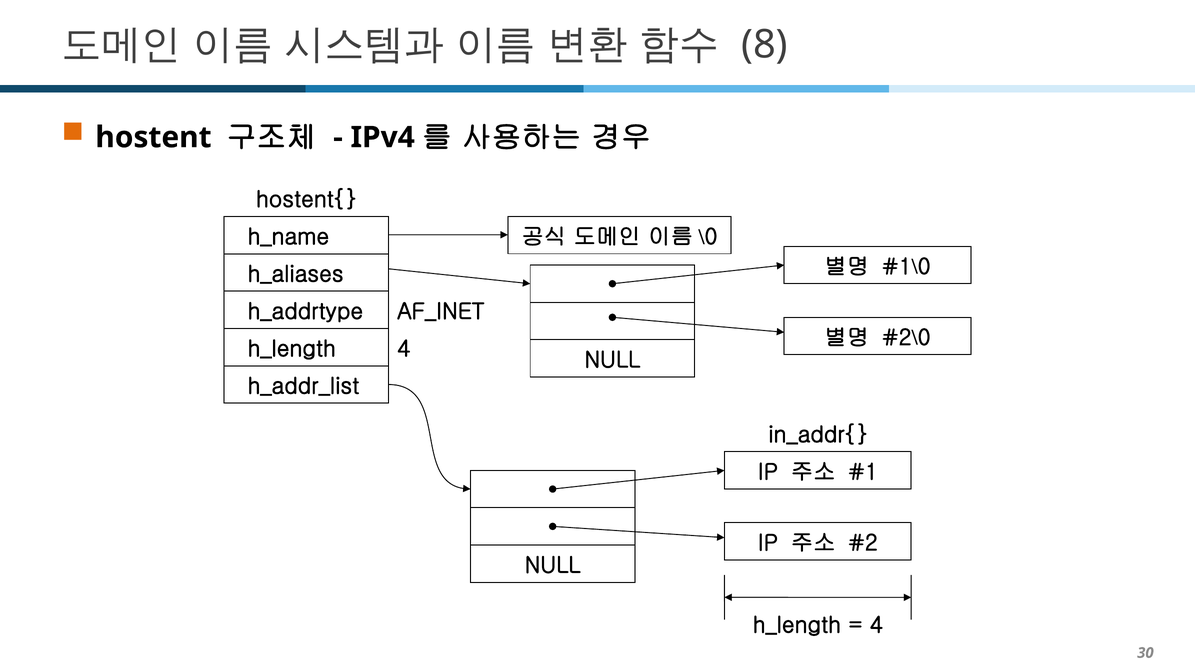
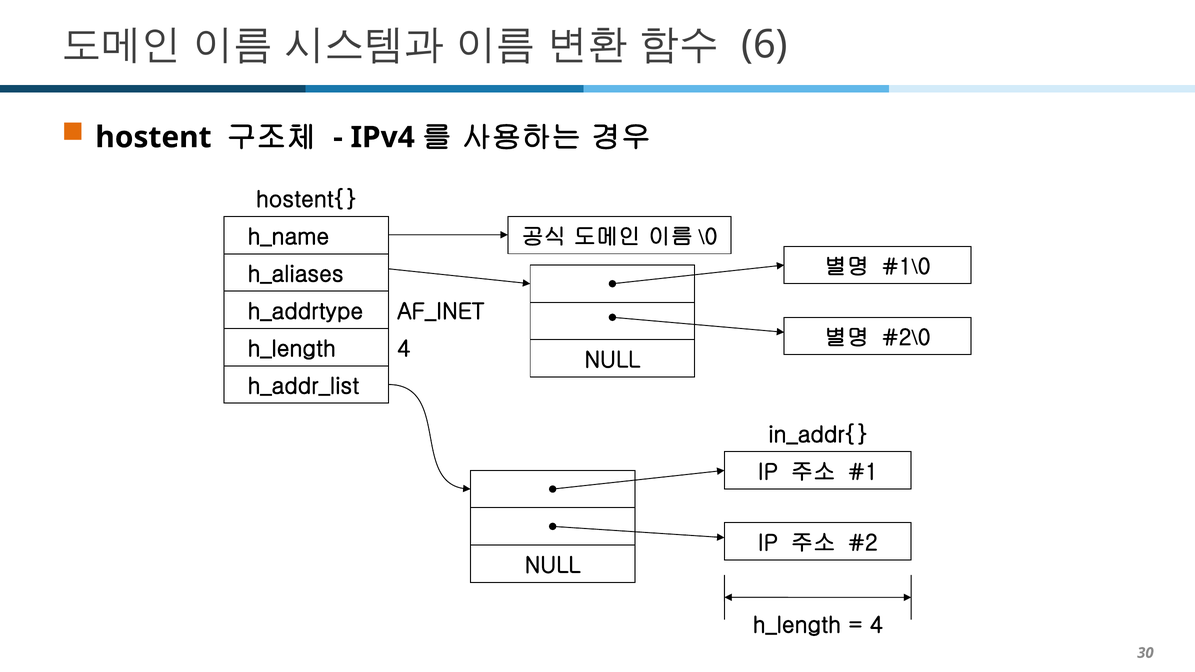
8: 8 -> 6
